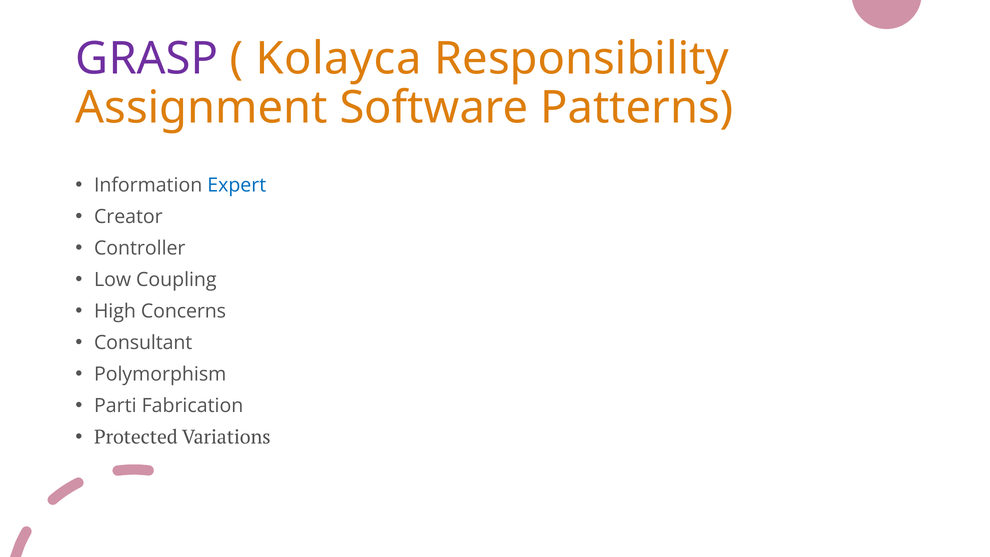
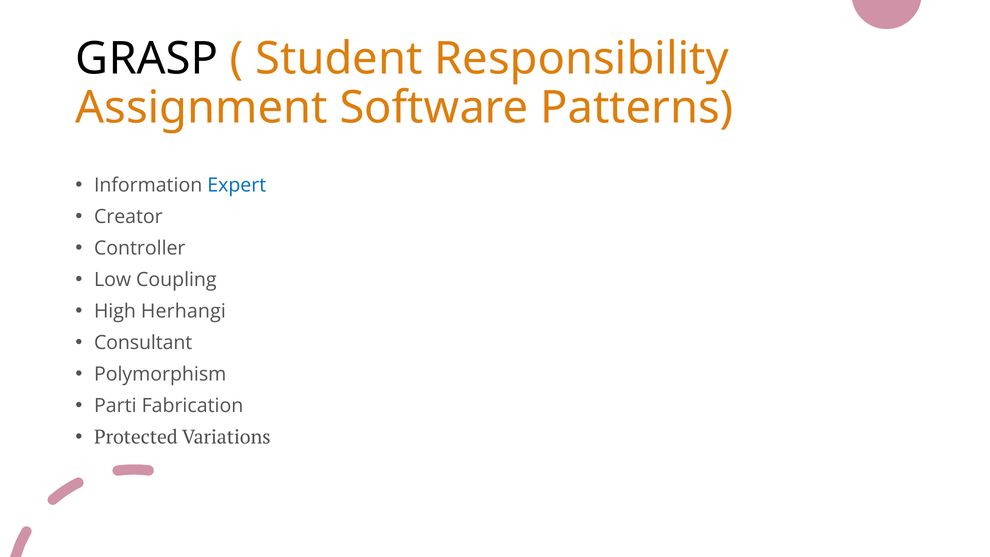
GRASP colour: purple -> black
Kolayca: Kolayca -> Student
Concerns: Concerns -> Herhangi
